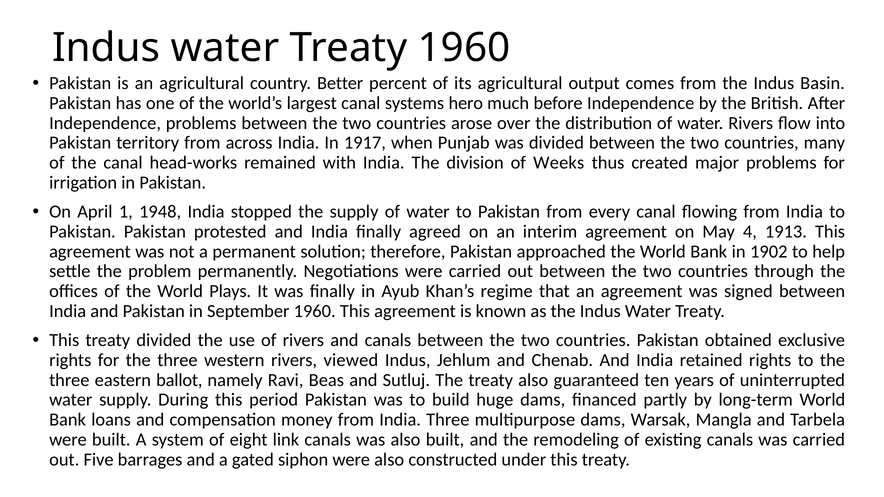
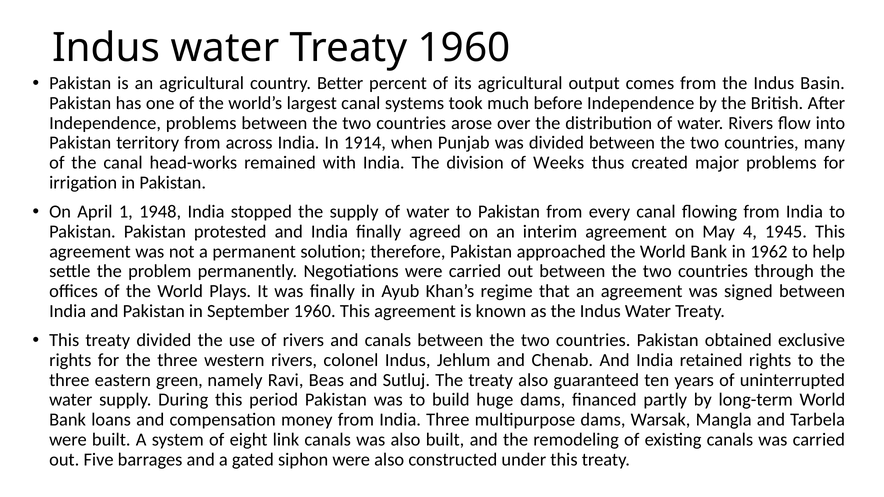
hero: hero -> took
1917: 1917 -> 1914
1913: 1913 -> 1945
1902: 1902 -> 1962
viewed: viewed -> colonel
ballot: ballot -> green
